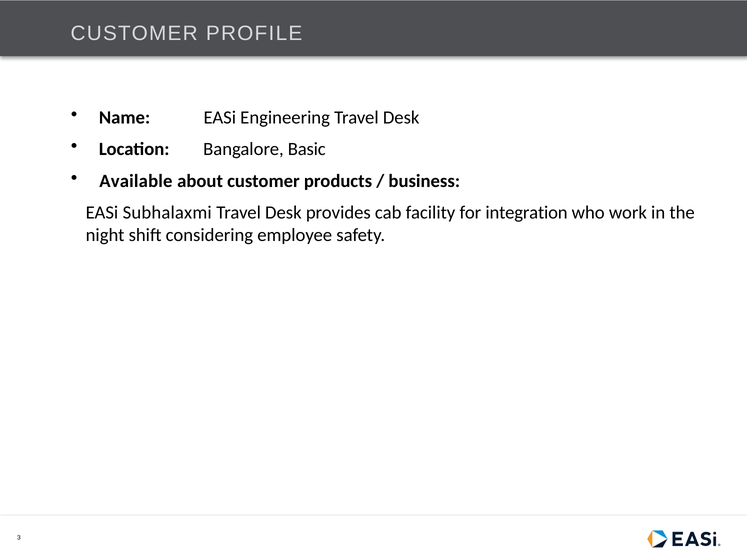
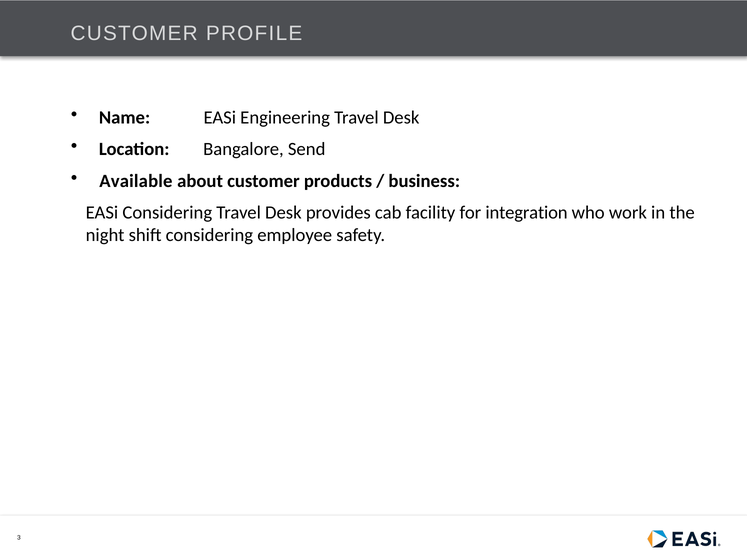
Basic: Basic -> Send
EASi Subhalaxmi: Subhalaxmi -> Considering
